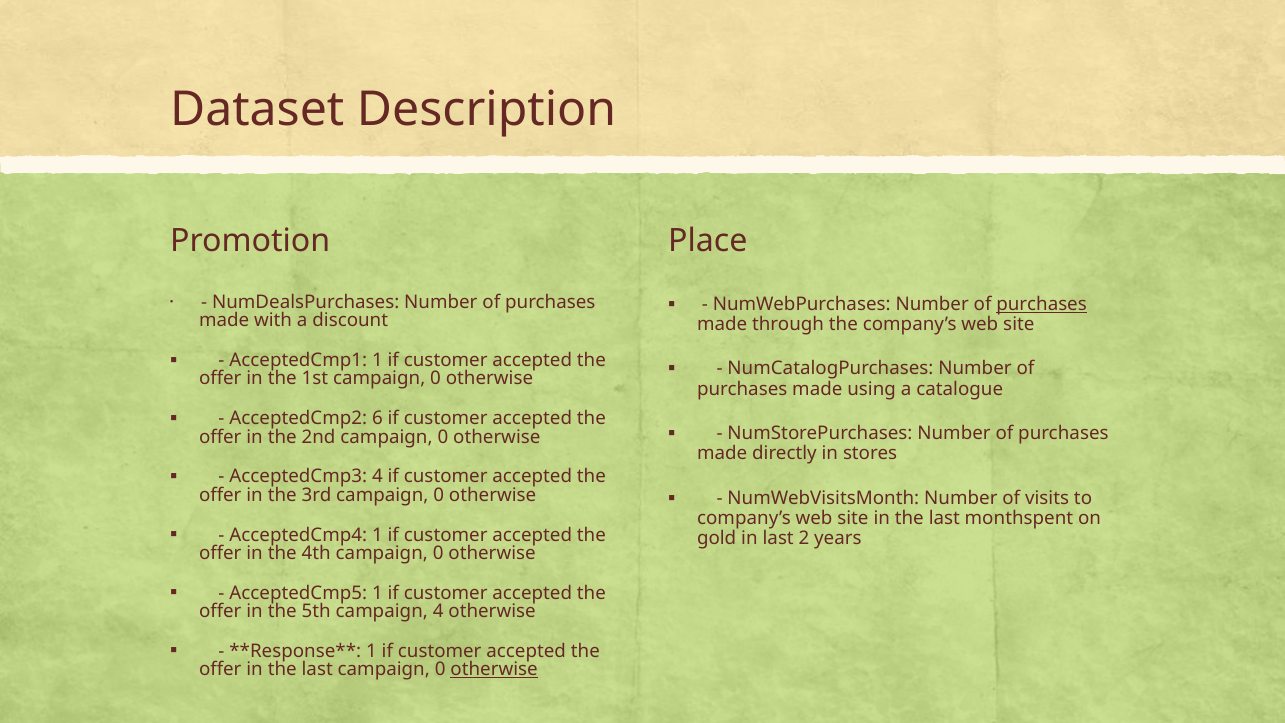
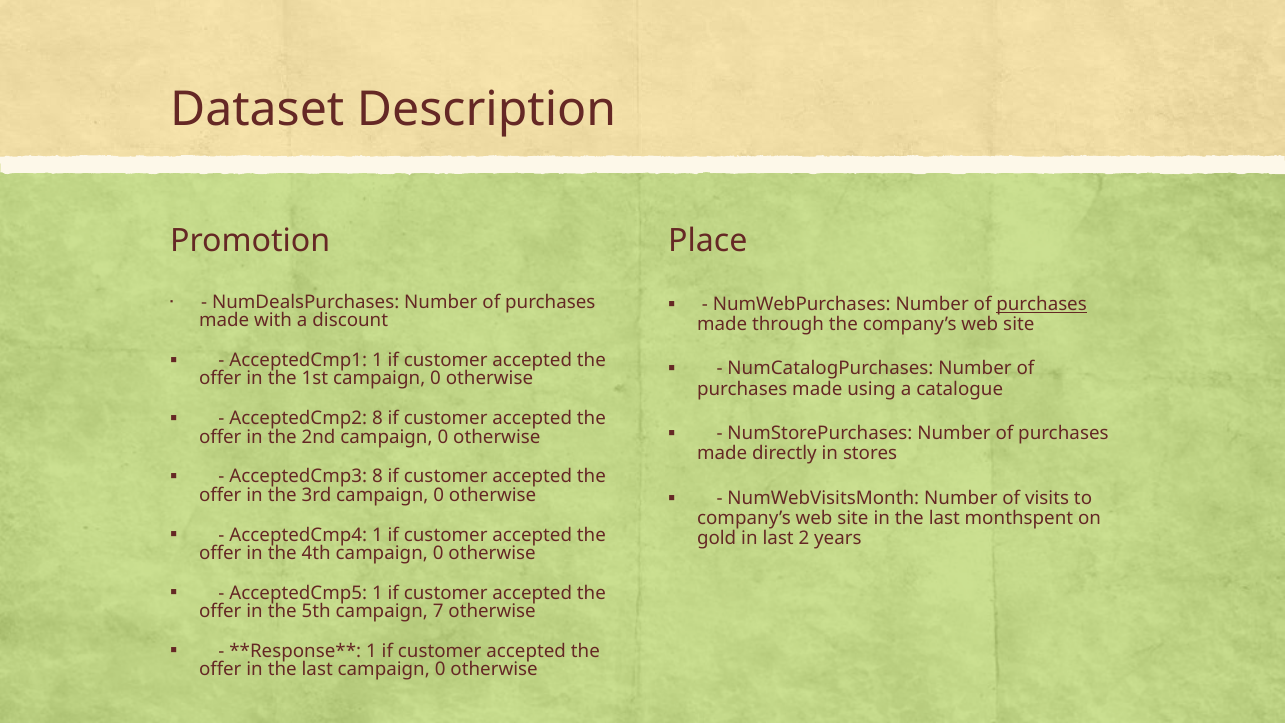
AcceptedCmp2 6: 6 -> 8
AcceptedCmp3 4: 4 -> 8
campaign 4: 4 -> 7
otherwise at (494, 669) underline: present -> none
